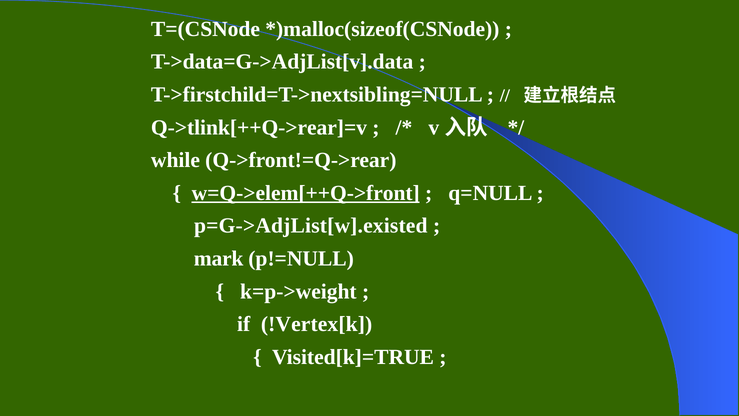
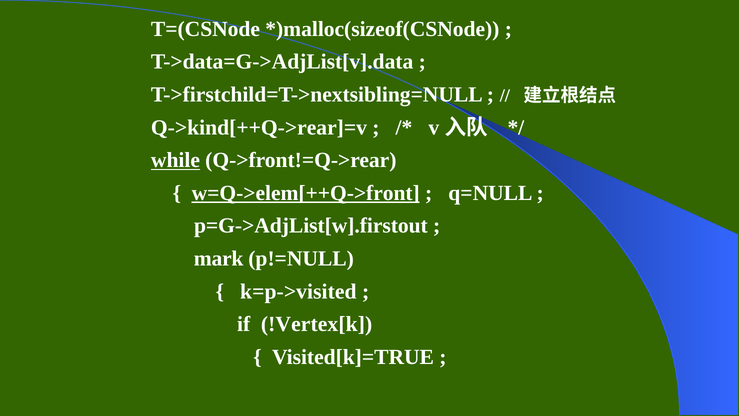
Q->tlink[++Q->rear]=v: Q->tlink[++Q->rear]=v -> Q->kind[++Q->rear]=v
while underline: none -> present
p=G->AdjList[w].existed: p=G->AdjList[w].existed -> p=G->AdjList[w].firstout
k=p->weight: k=p->weight -> k=p->visited
